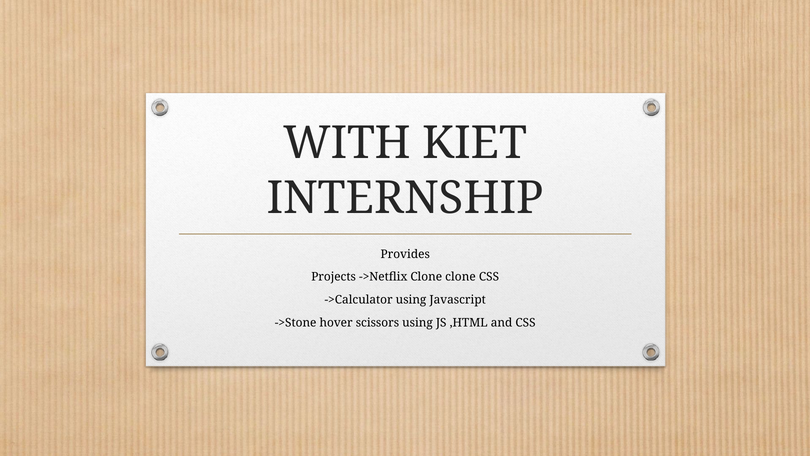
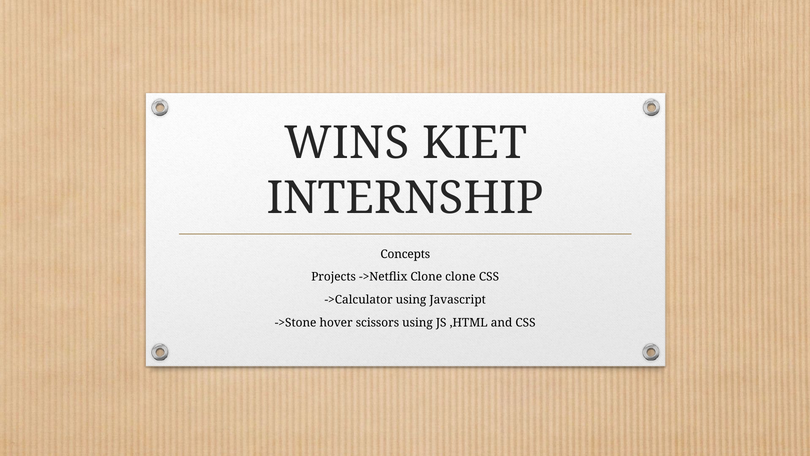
WITH: WITH -> WINS
Provides: Provides -> Concepts
